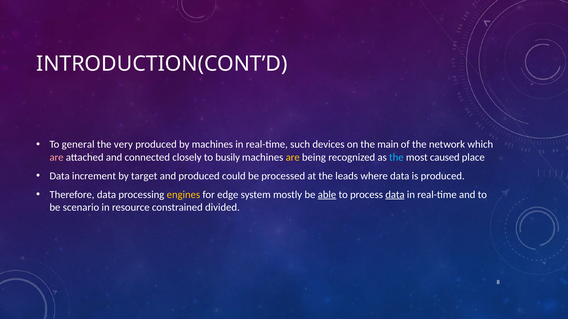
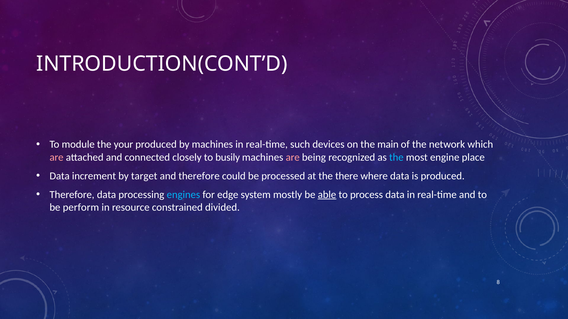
general: general -> module
very: very -> your
are at (293, 157) colour: yellow -> pink
caused: caused -> engine
and produced: produced -> therefore
leads: leads -> there
engines colour: yellow -> light blue
data at (395, 195) underline: present -> none
scenario: scenario -> perform
